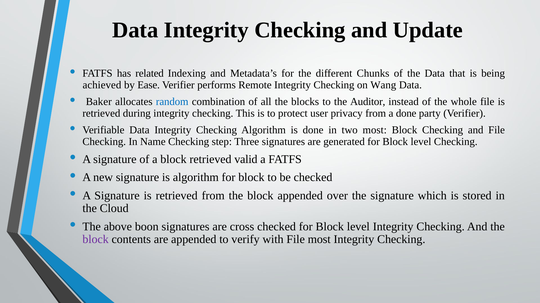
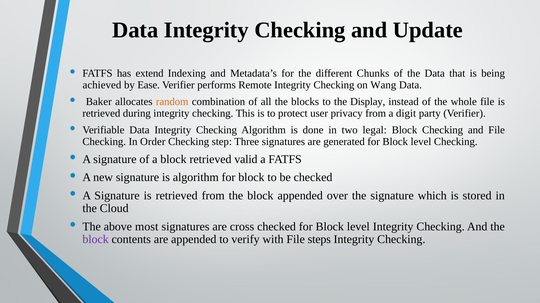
related: related -> extend
random colour: blue -> orange
Auditor: Auditor -> Display
a done: done -> digit
two most: most -> legal
Name: Name -> Order
boon: boon -> most
File most: most -> steps
